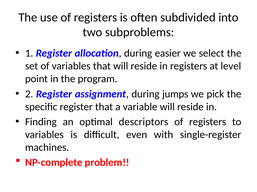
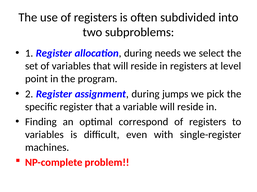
easier: easier -> needs
descriptors: descriptors -> correspond
